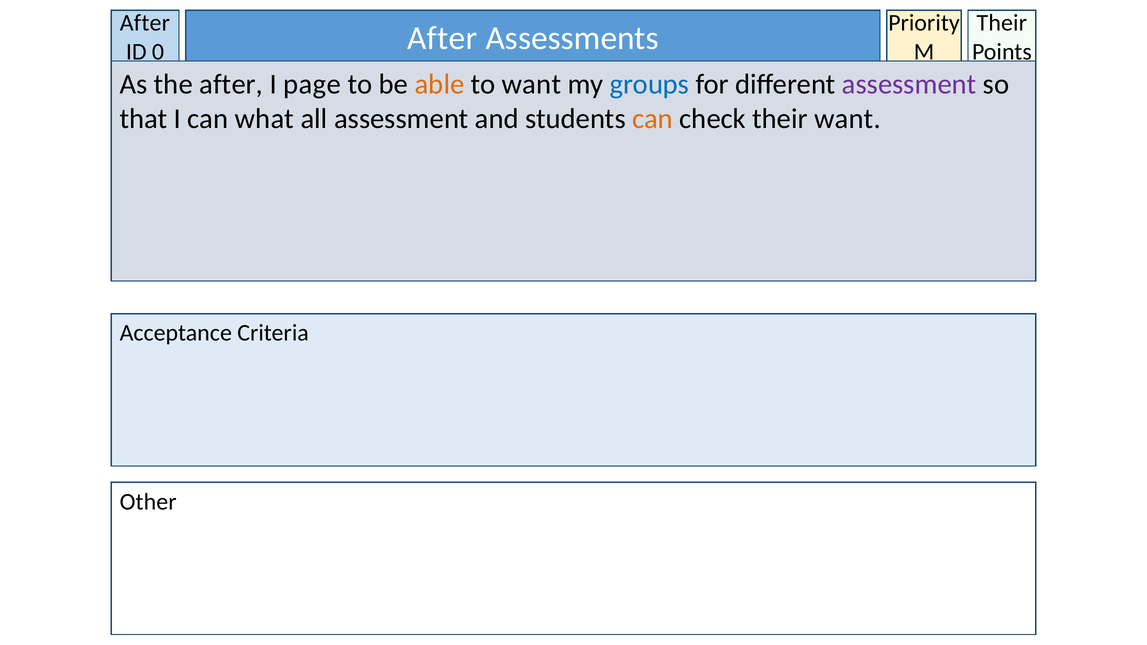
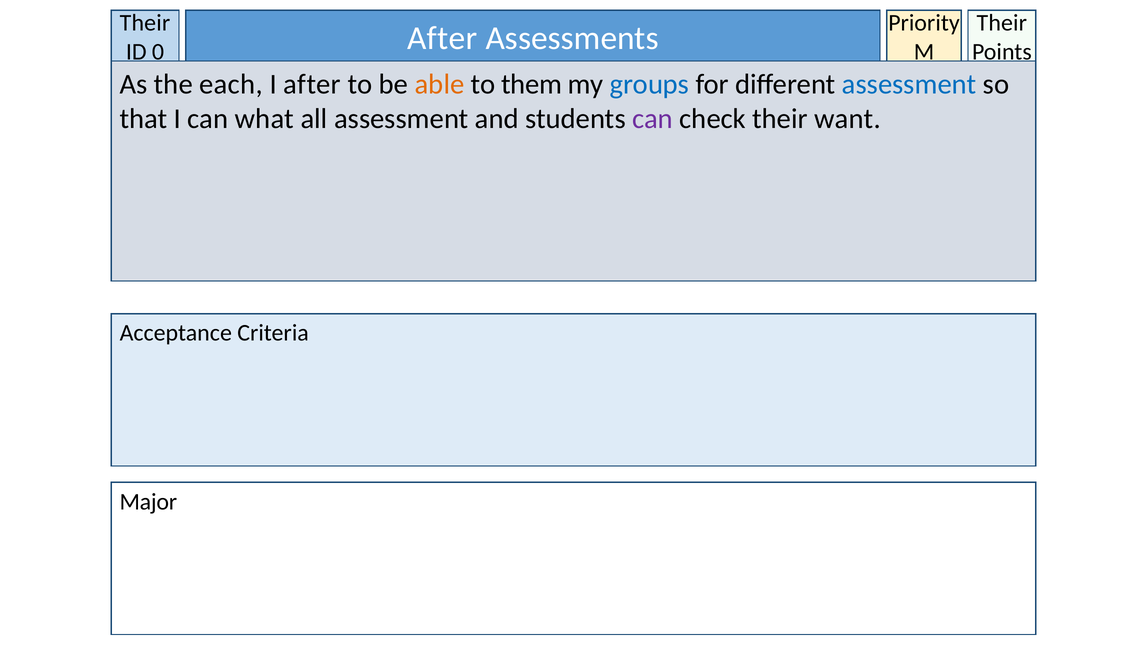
After at (145, 23): After -> Their
the after: after -> each
I page: page -> after
to want: want -> them
assessment at (909, 85) colour: purple -> blue
can at (653, 119) colour: orange -> purple
Other: Other -> Major
